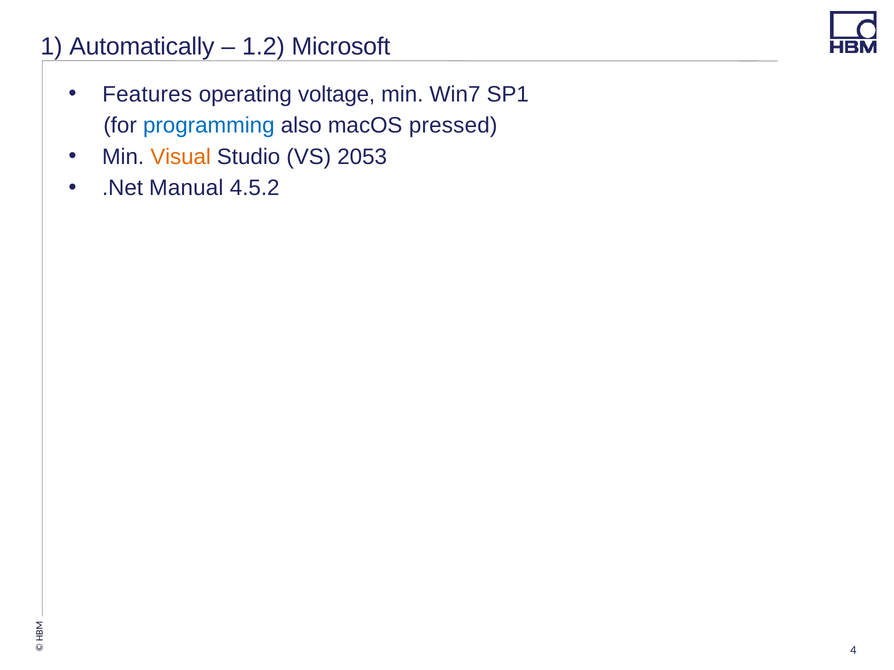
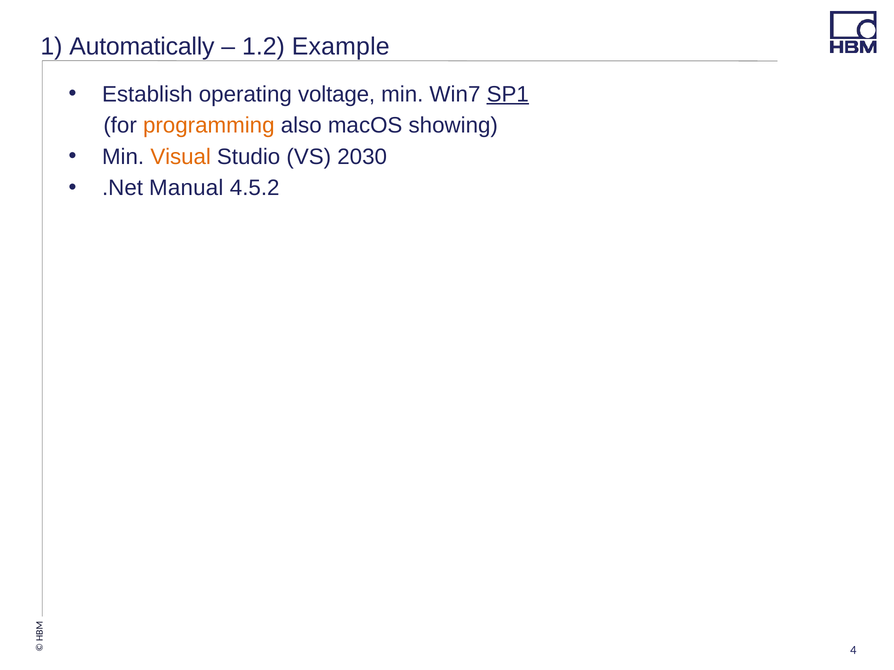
Microsoft: Microsoft -> Example
Features: Features -> Establish
SP1 underline: none -> present
programming colour: blue -> orange
pressed: pressed -> showing
2053: 2053 -> 2030
